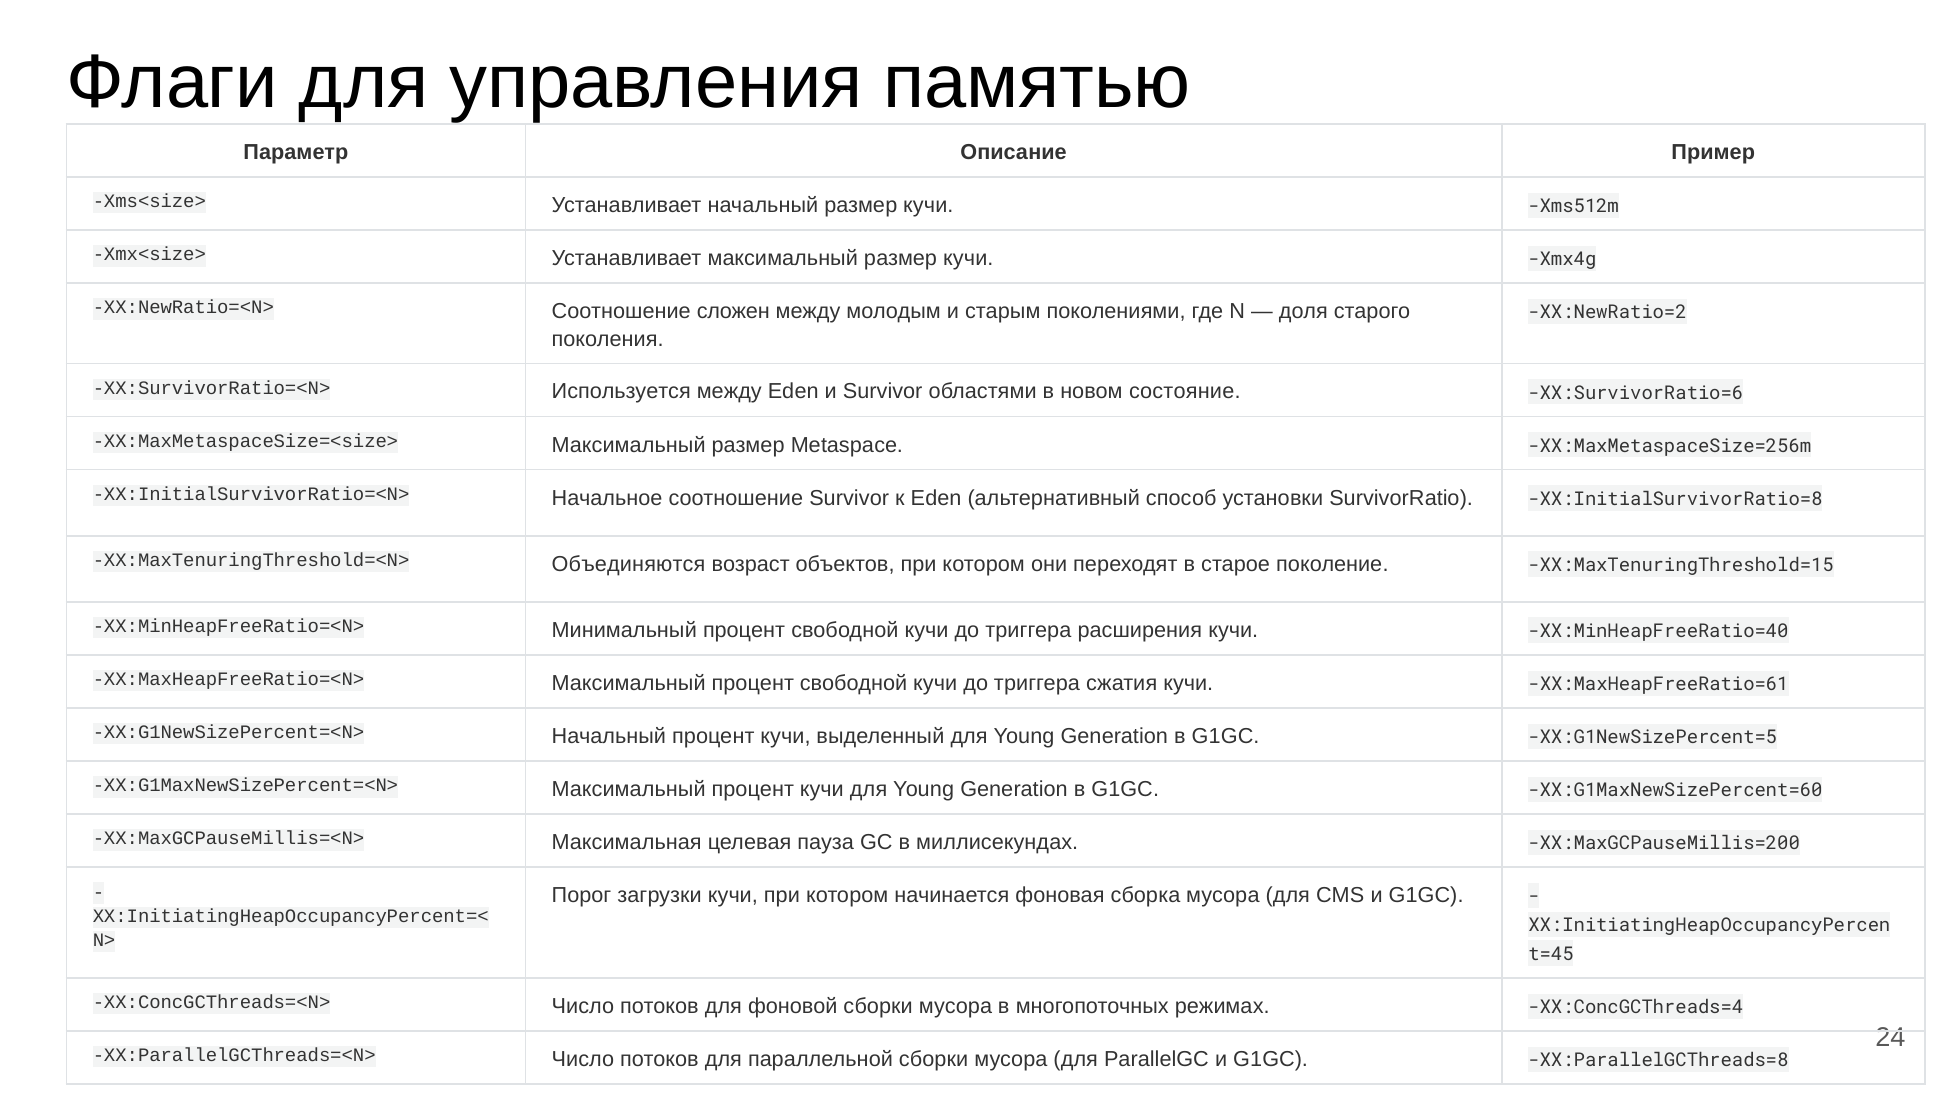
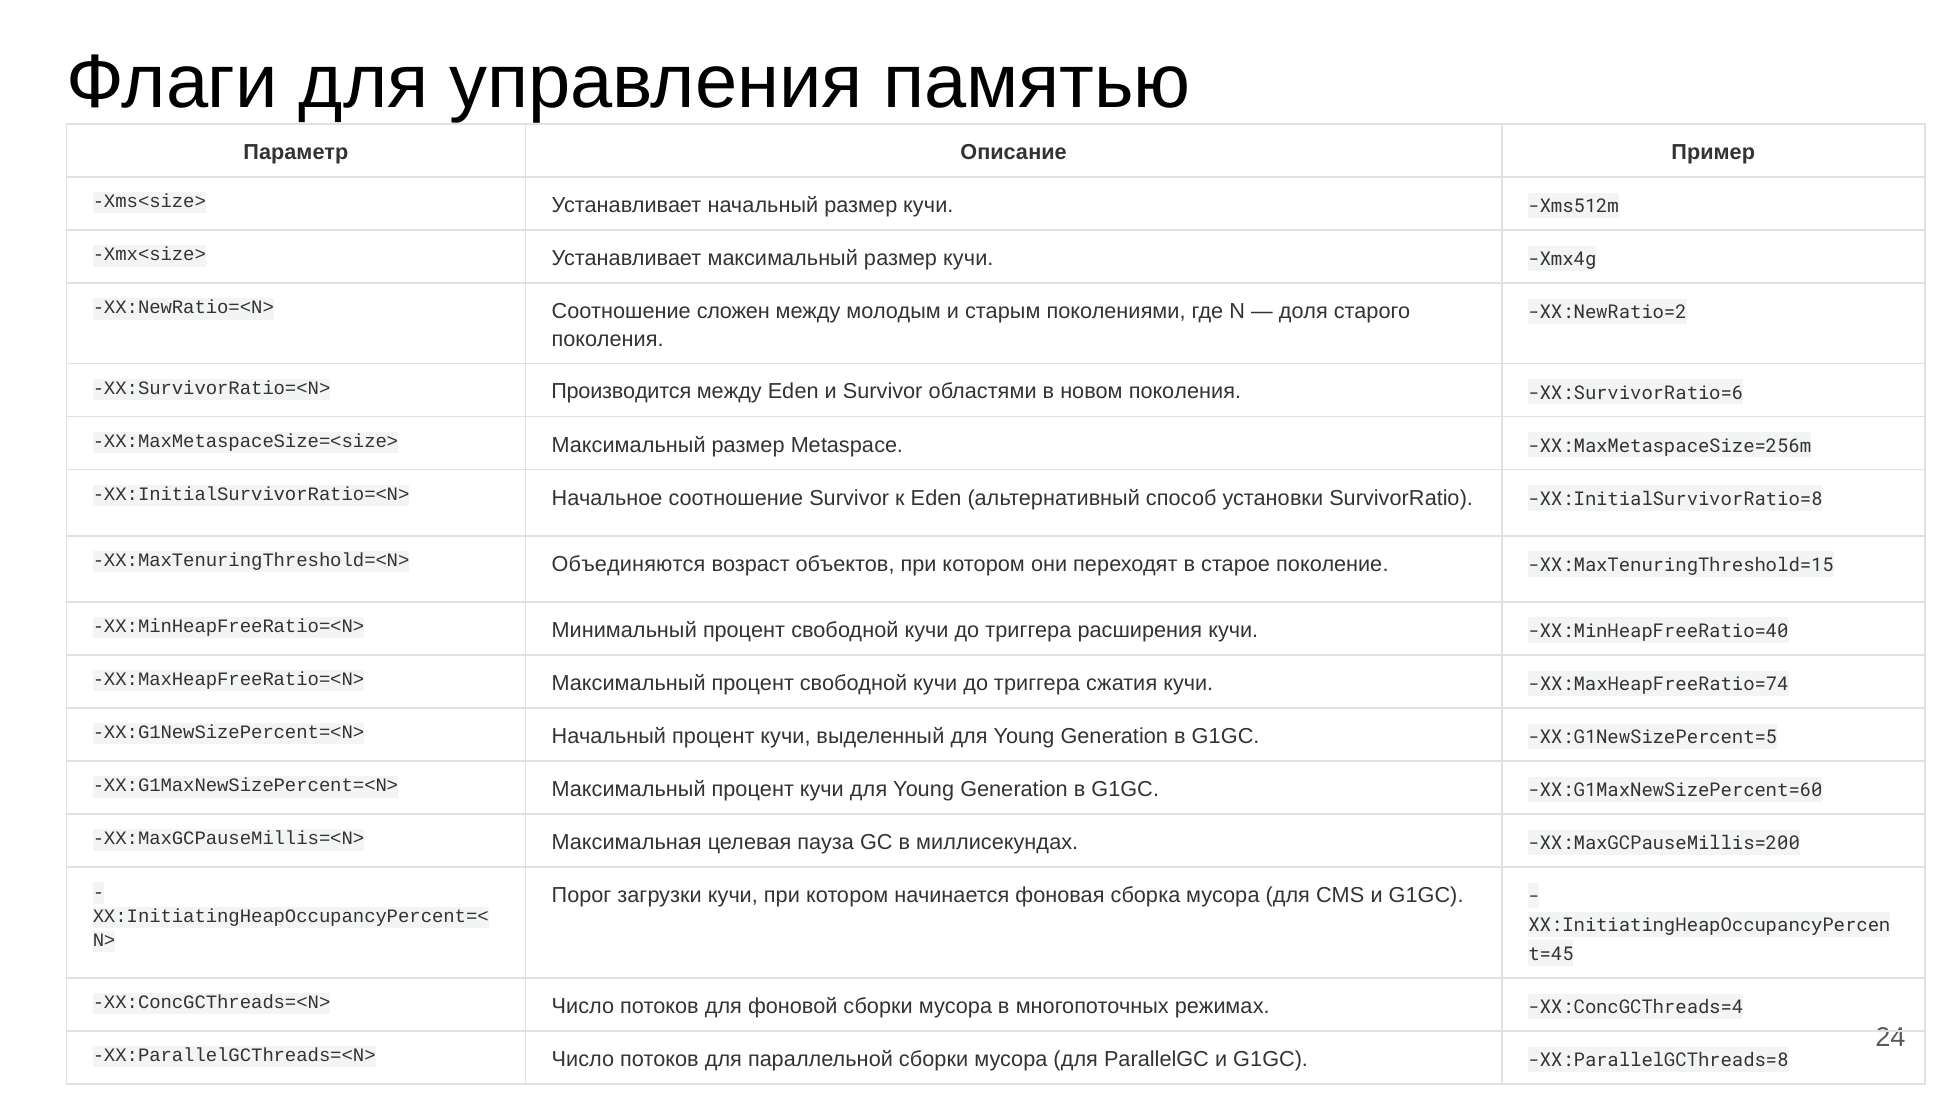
Используется: Используется -> Производится
новом состояние: состояние -> поколения
XX:MaxHeapFreeRatio=61: XX:MaxHeapFreeRatio=61 -> XX:MaxHeapFreeRatio=74
